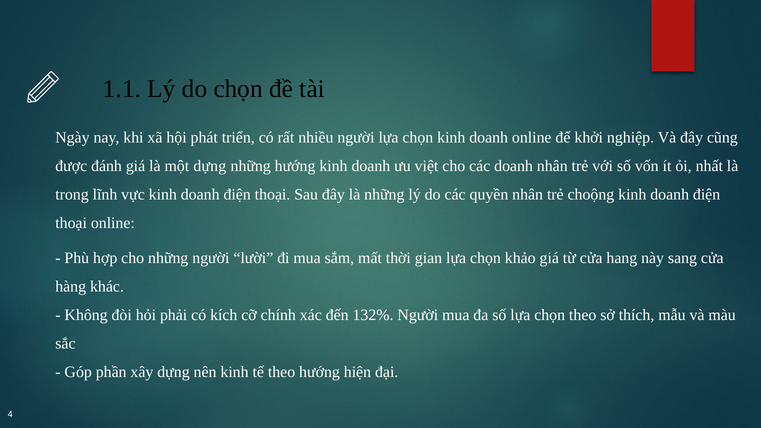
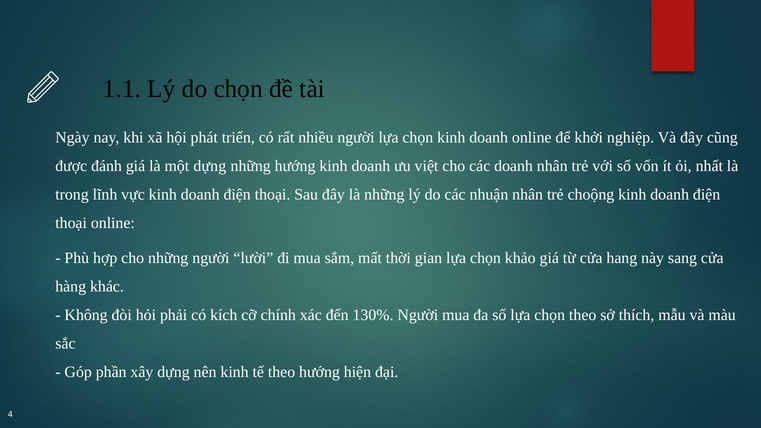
quyền: quyền -> nhuận
132%: 132% -> 130%
